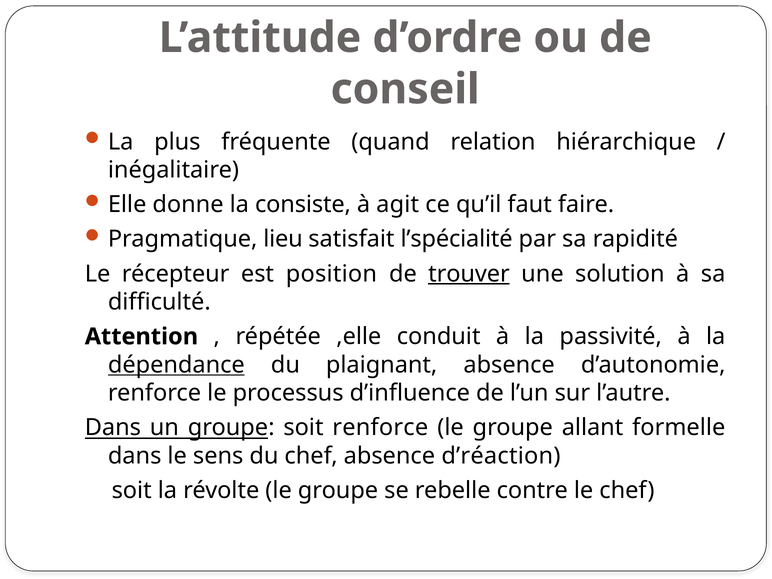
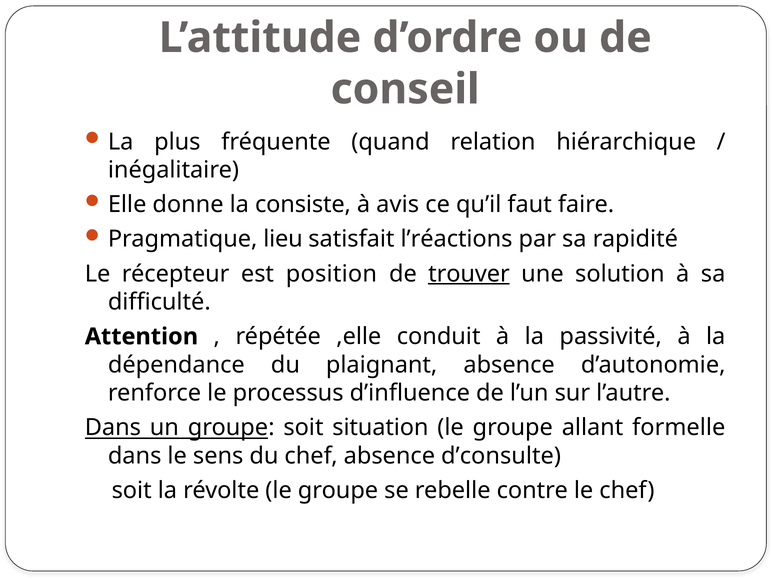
agit: agit -> avis
l’spécialité: l’spécialité -> l’réactions
dépendance underline: present -> none
soit renforce: renforce -> situation
d’réaction: d’réaction -> d’consulte
